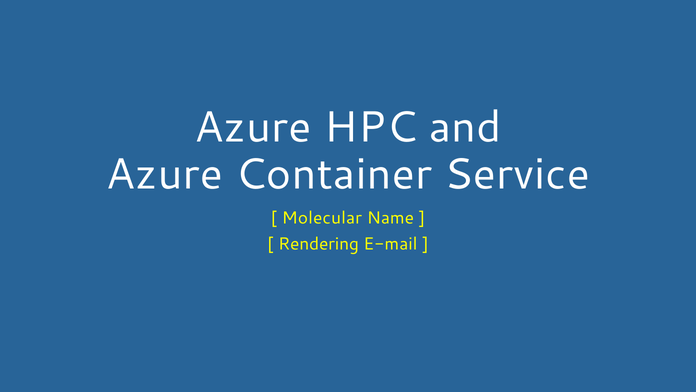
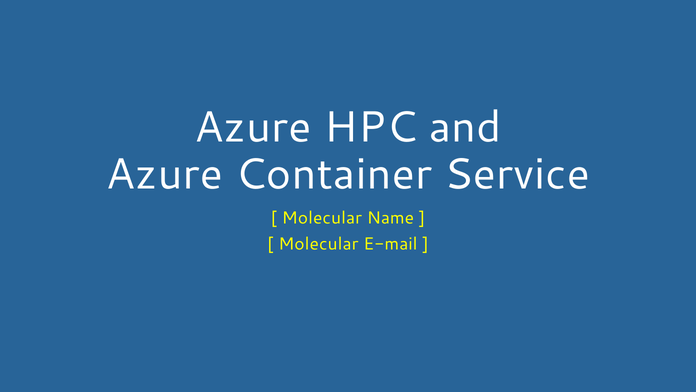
Rendering at (319, 244): Rendering -> Molecular
